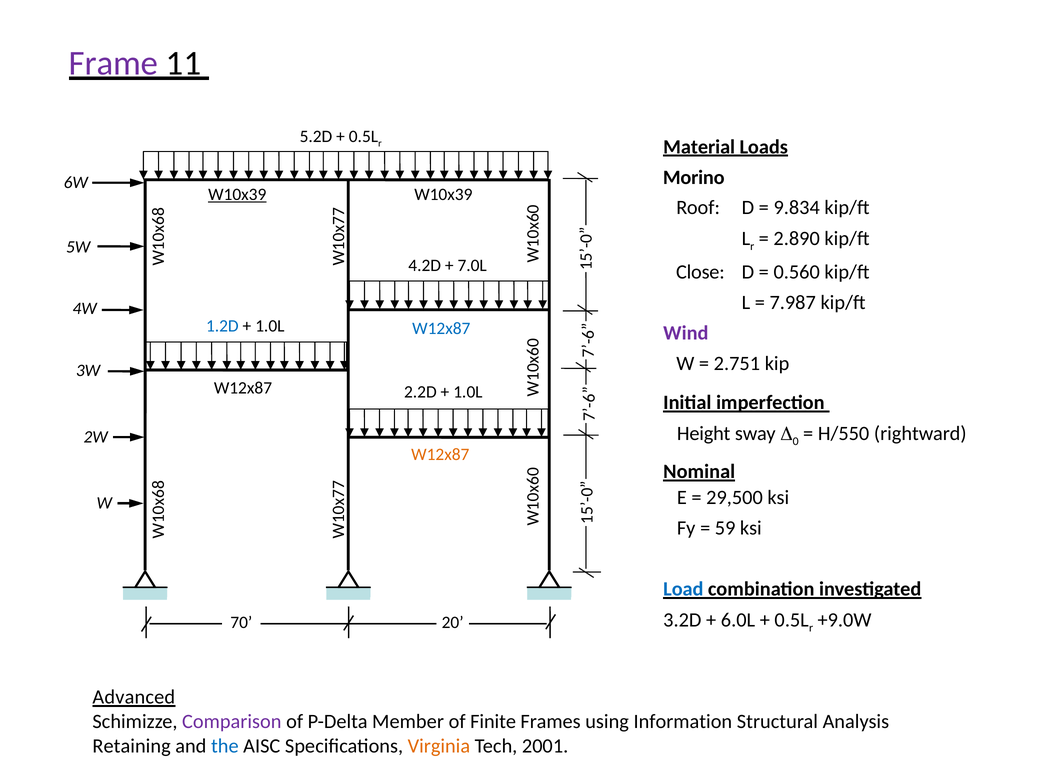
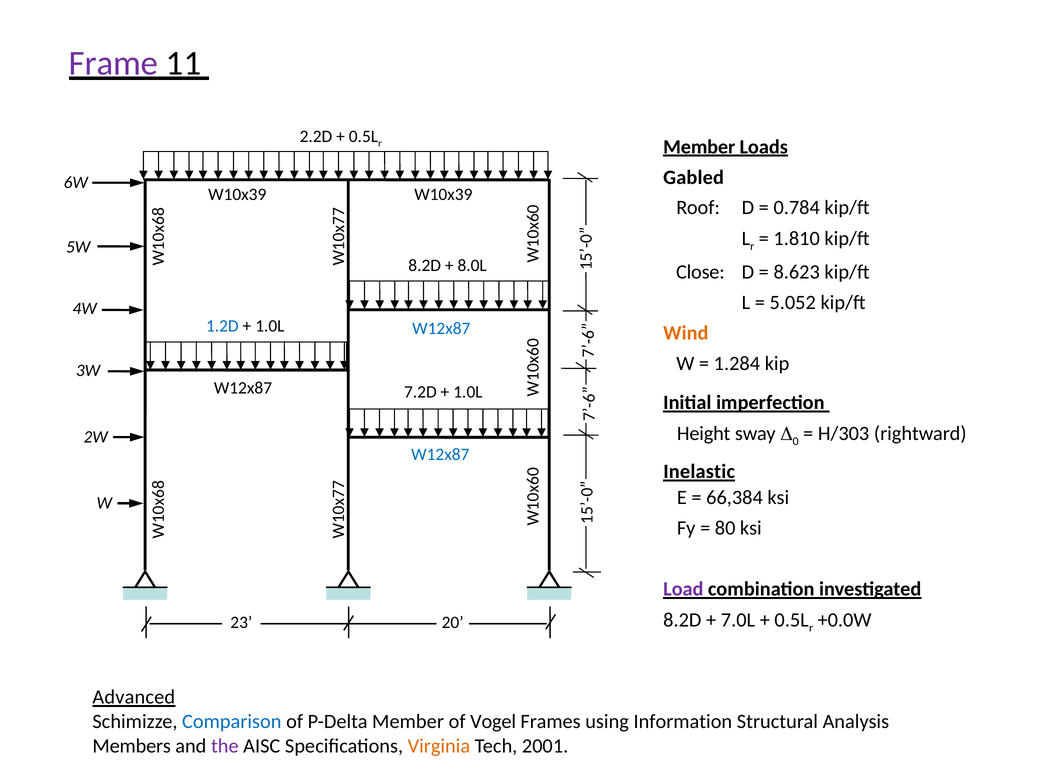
5.2D: 5.2D -> 2.2D
Material at (699, 147): Material -> Member
Morino: Morino -> Gabled
W10x39 at (237, 195) underline: present -> none
9.834: 9.834 -> 0.784
2.890: 2.890 -> 1.810
4.2D at (425, 266): 4.2D -> 8.2D
7.0L: 7.0L -> 8.0L
0.560: 0.560 -> 8.623
7.987: 7.987 -> 5.052
Wind colour: purple -> orange
2.751: 2.751 -> 1.284
2.2D: 2.2D -> 7.2D
H/550: H/550 -> H/303
W12x87 at (440, 454) colour: orange -> blue
Nominal: Nominal -> Inelastic
29,500: 29,500 -> 66,384
59: 59 -> 80
Load colour: blue -> purple
3.2D at (682, 620): 3.2D -> 8.2D
6.0L: 6.0L -> 7.0L
+9.0W: +9.0W -> +0.0W
70: 70 -> 23
Comparison colour: purple -> blue
Finite: Finite -> Vogel
Retaining: Retaining -> Members
the colour: blue -> purple
